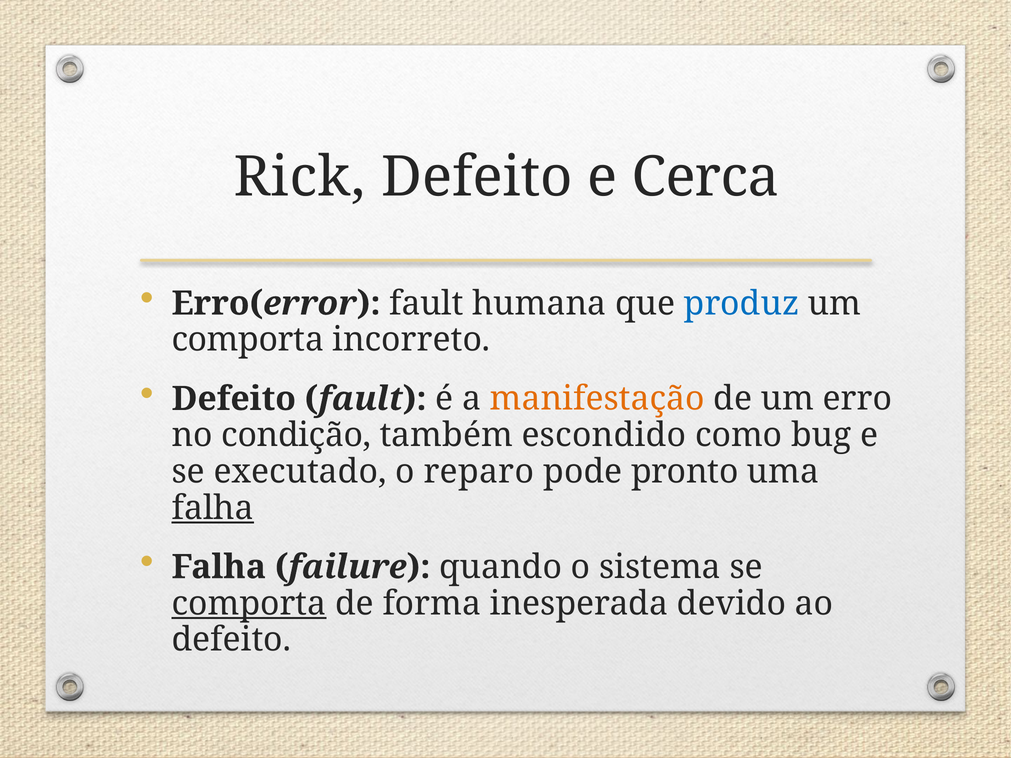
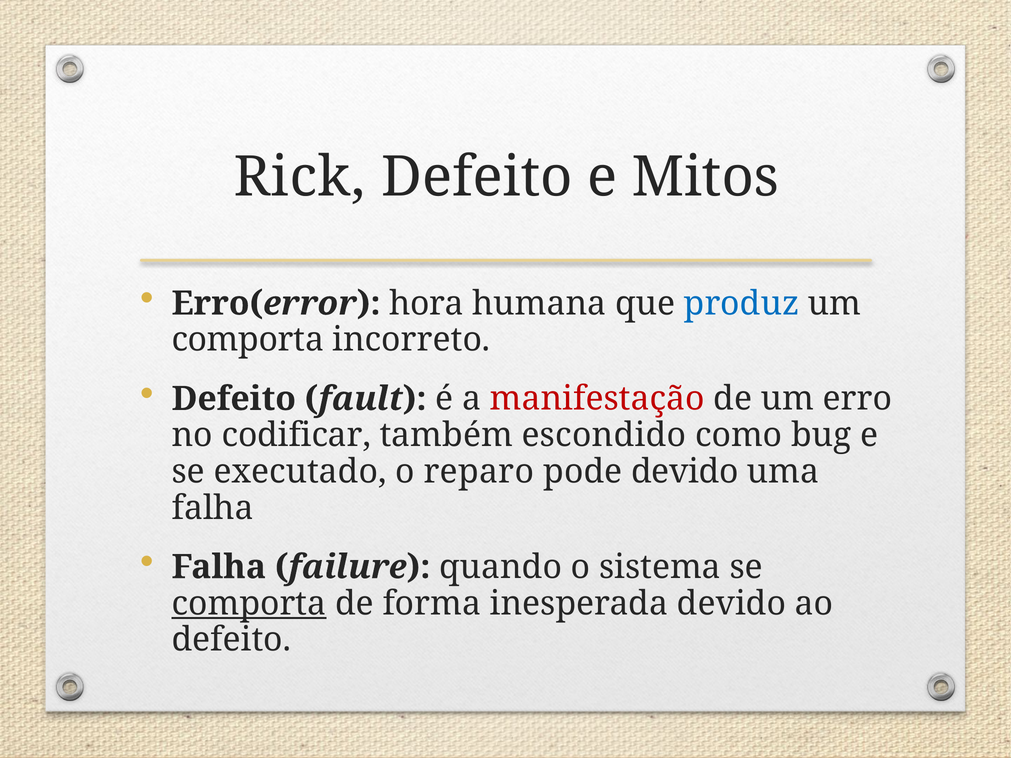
Cerca: Cerca -> Mitos
Erro(error fault: fault -> hora
manifestação colour: orange -> red
condição: condição -> codificar
pode pronto: pronto -> devido
falha at (213, 508) underline: present -> none
